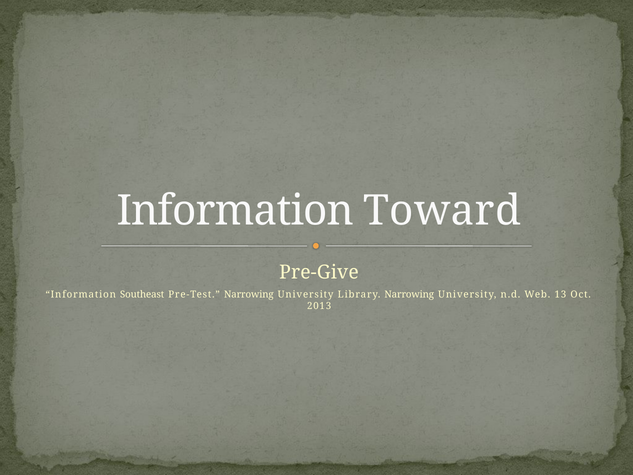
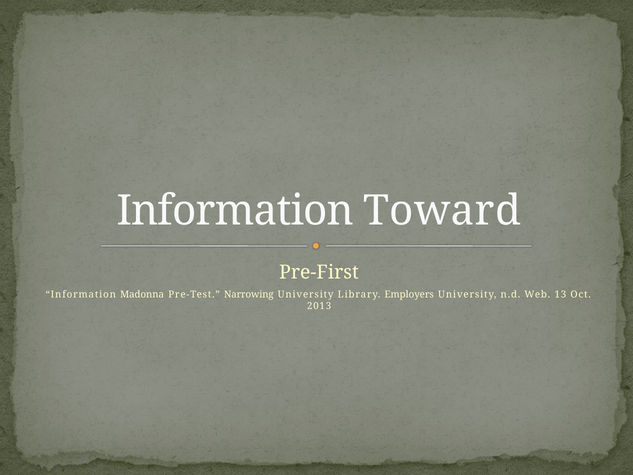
Pre-Give: Pre-Give -> Pre-First
Southeast: Southeast -> Madonna
Library Narrowing: Narrowing -> Employers
